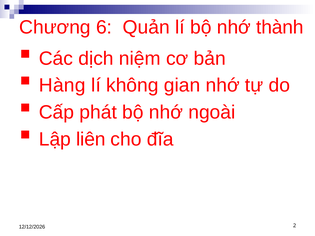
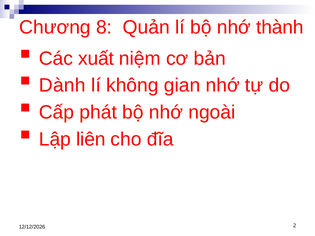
6: 6 -> 8
dịch: dịch -> xuất
Hàng: Hàng -> Dành
